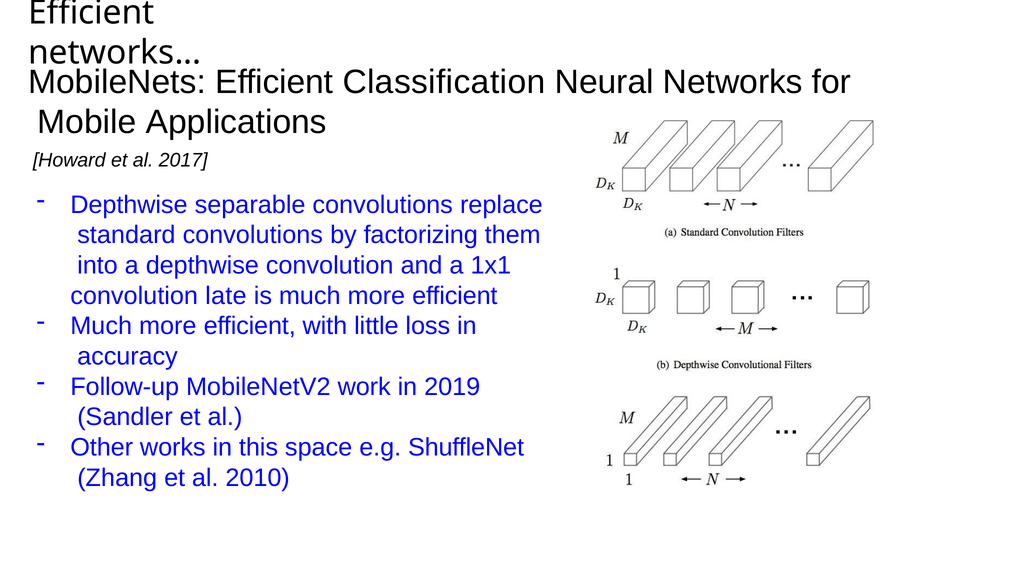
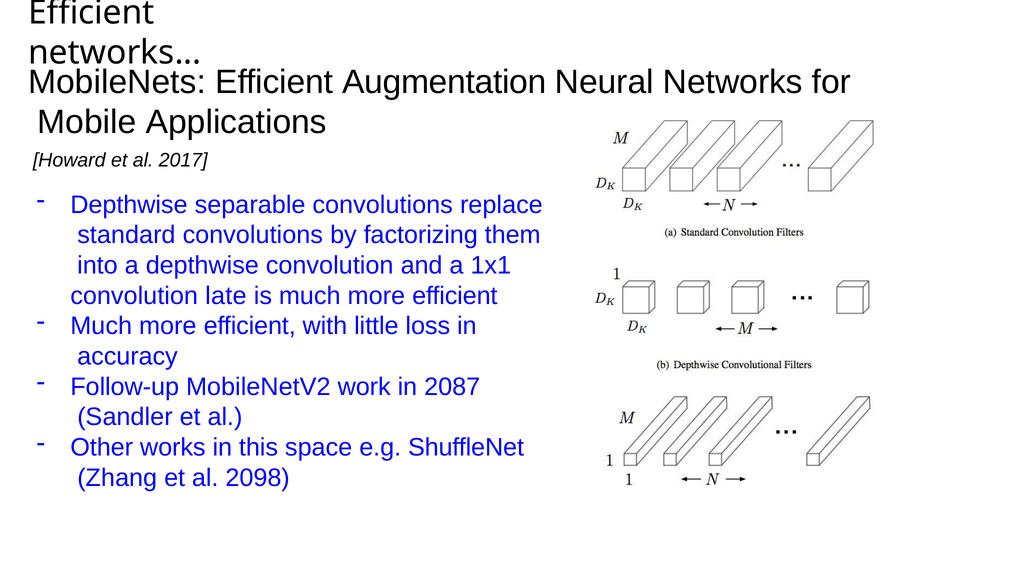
Classification: Classification -> Augmentation
2019: 2019 -> 2087
2010: 2010 -> 2098
